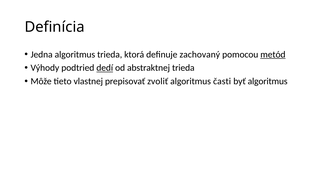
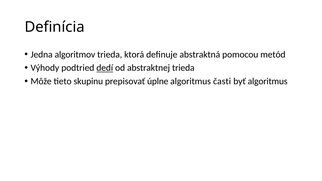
Jedna algoritmus: algoritmus -> algoritmov
zachovaný: zachovaný -> abstraktná
metód underline: present -> none
vlastnej: vlastnej -> skupinu
zvoliť: zvoliť -> úplne
